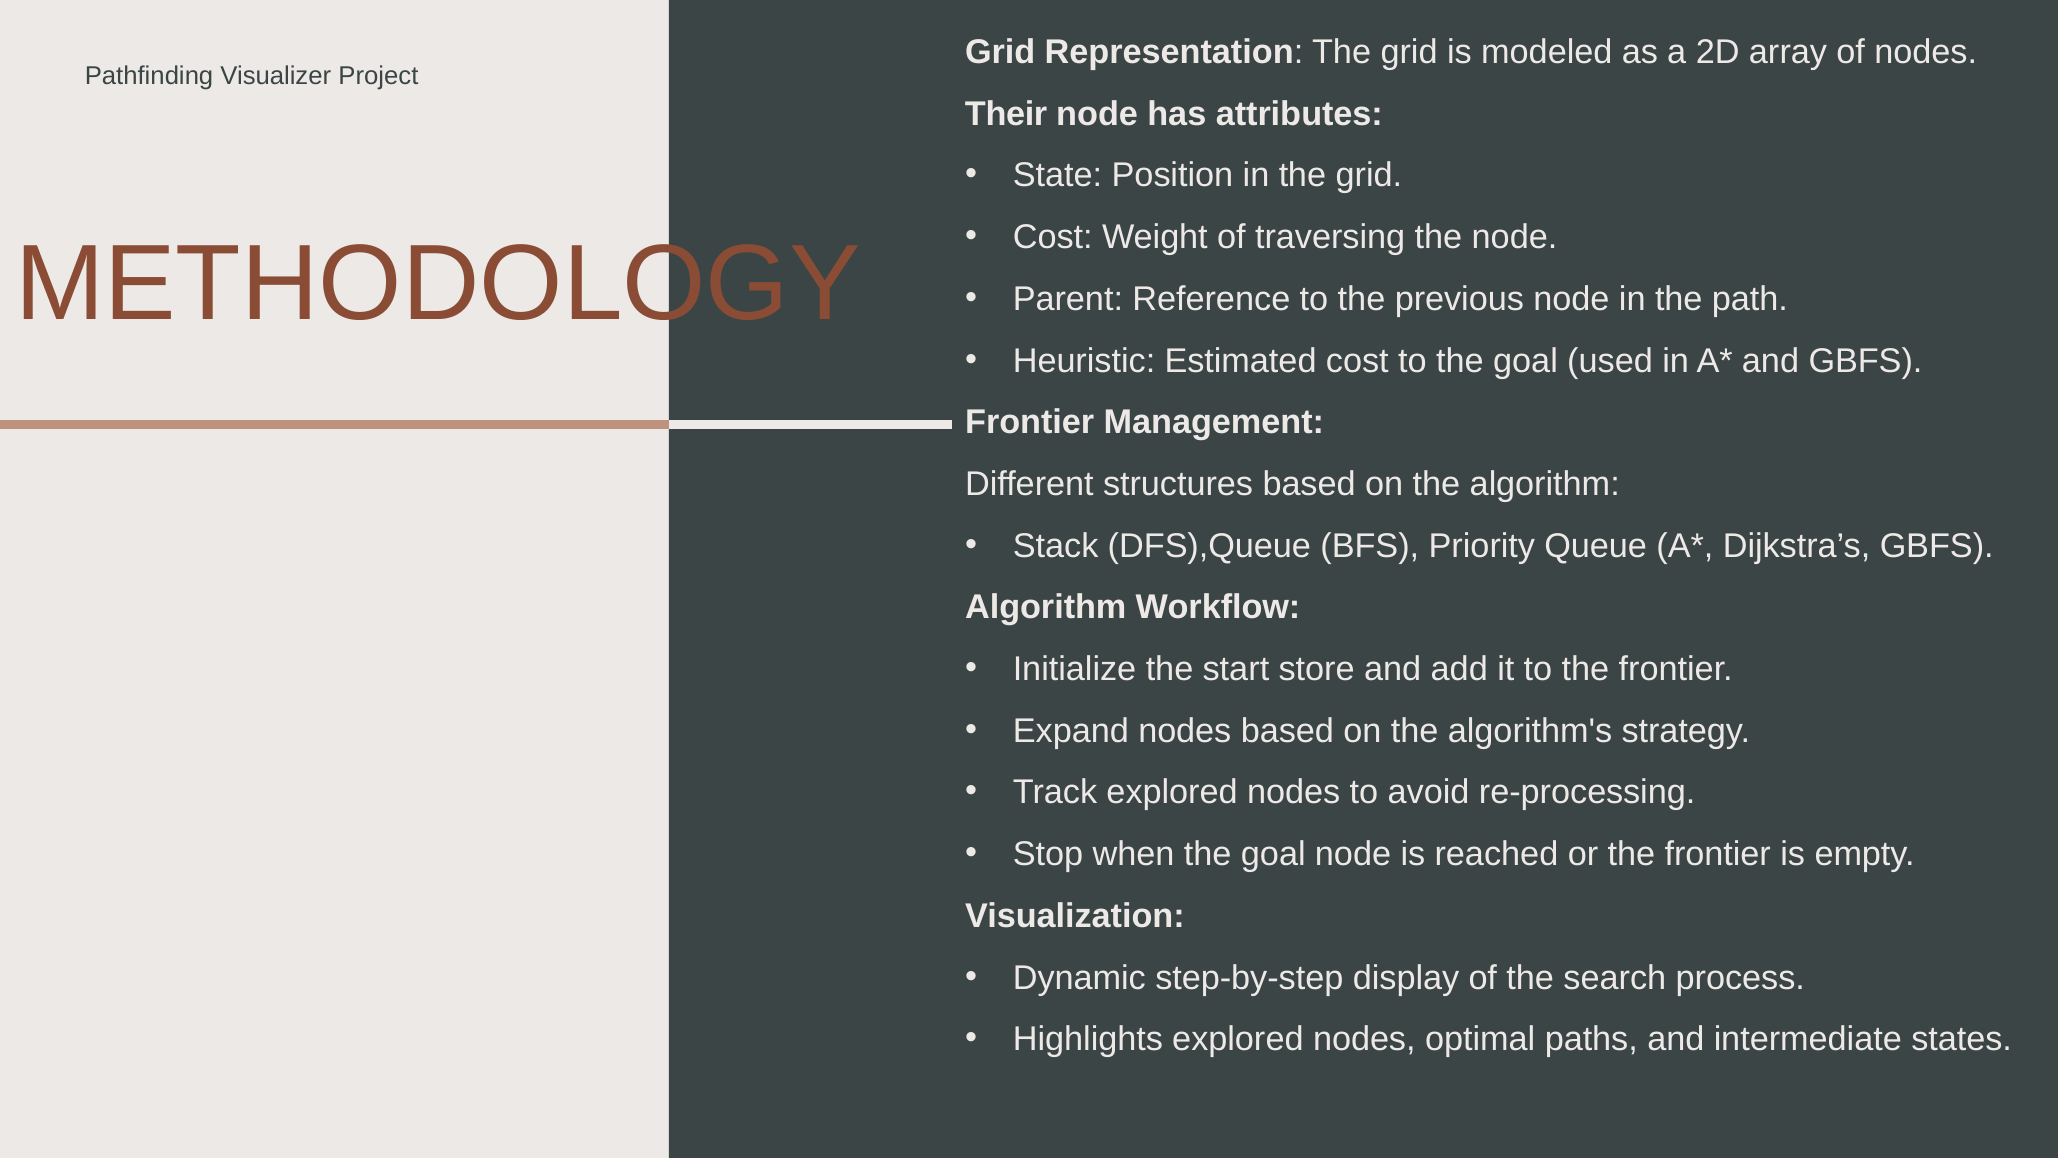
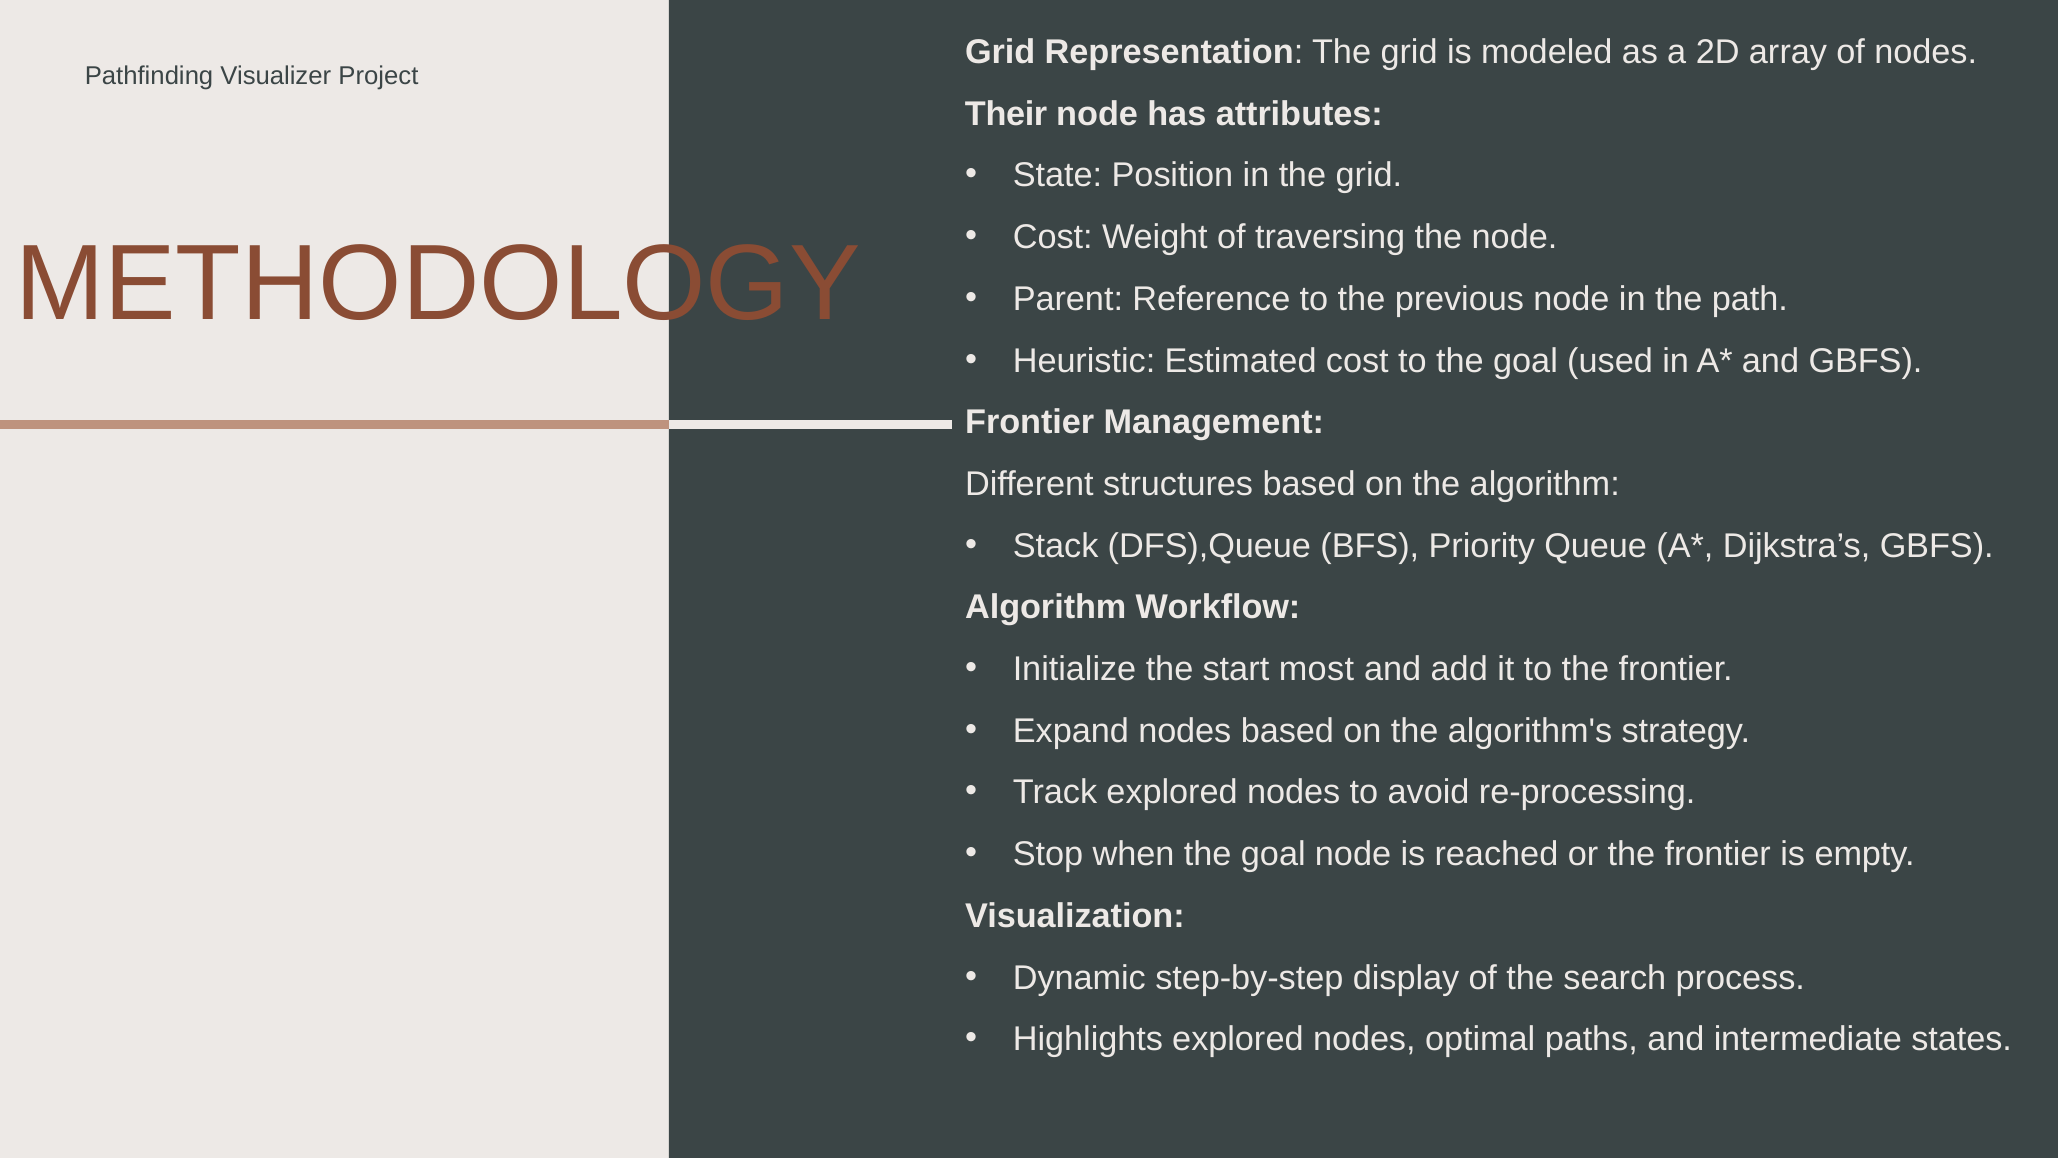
store: store -> most
